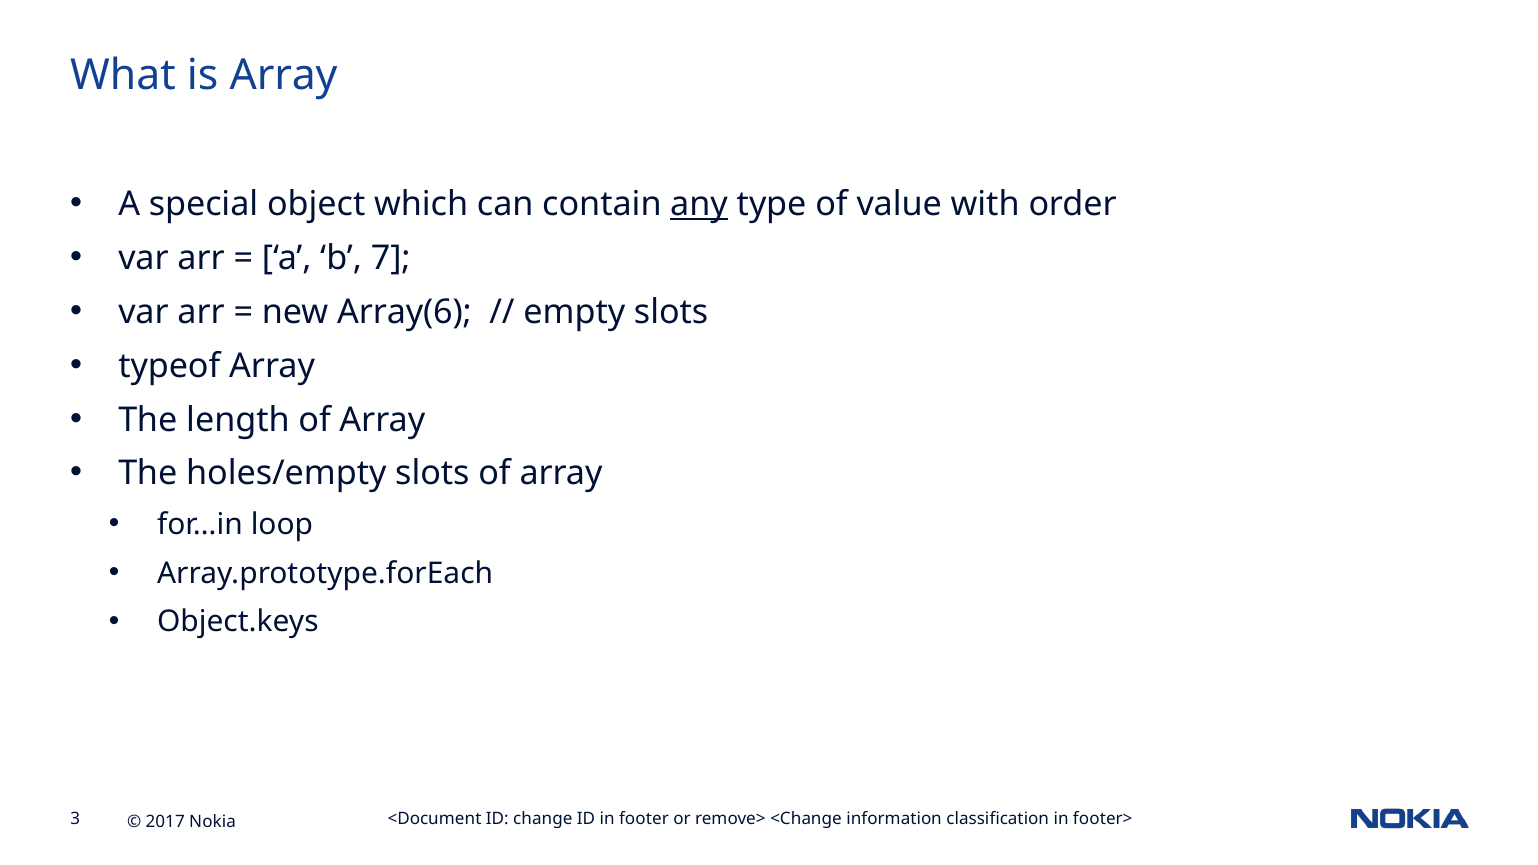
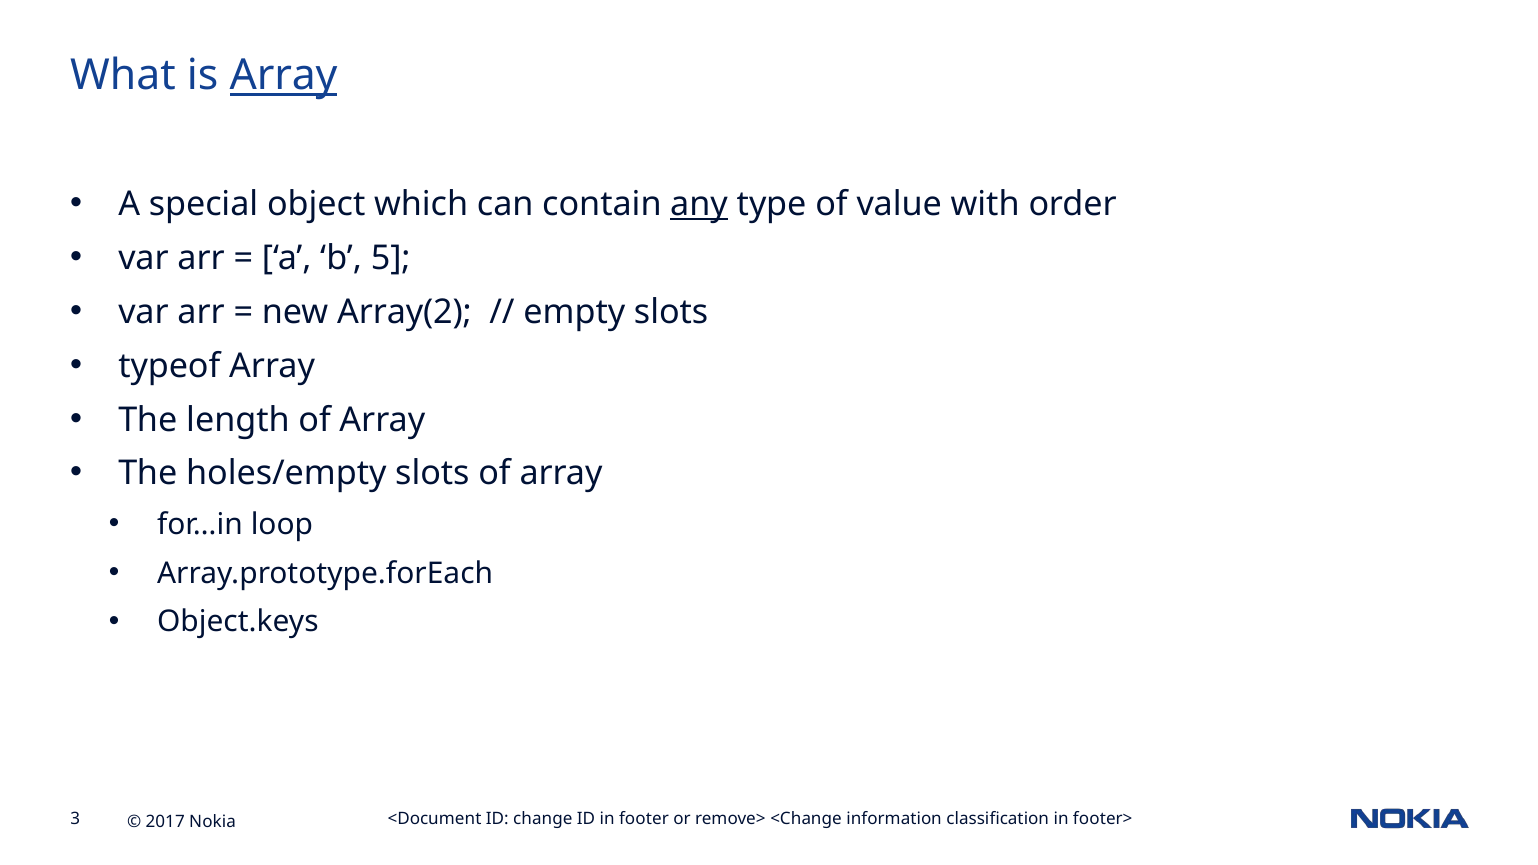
Array at (284, 76) underline: none -> present
7: 7 -> 5
Array(6: Array(6 -> Array(2
